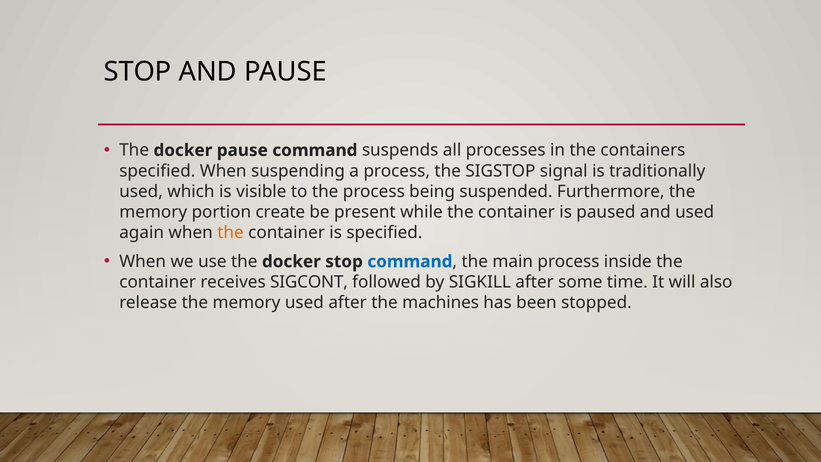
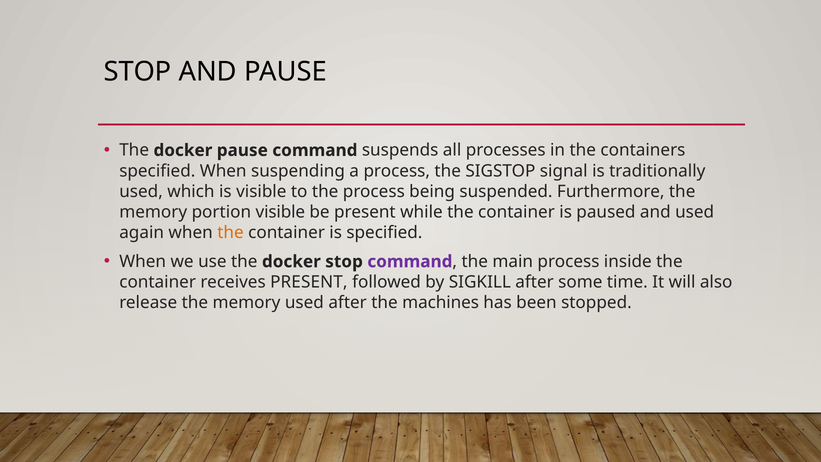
portion create: create -> visible
command at (410, 261) colour: blue -> purple
receives SIGCONT: SIGCONT -> PRESENT
